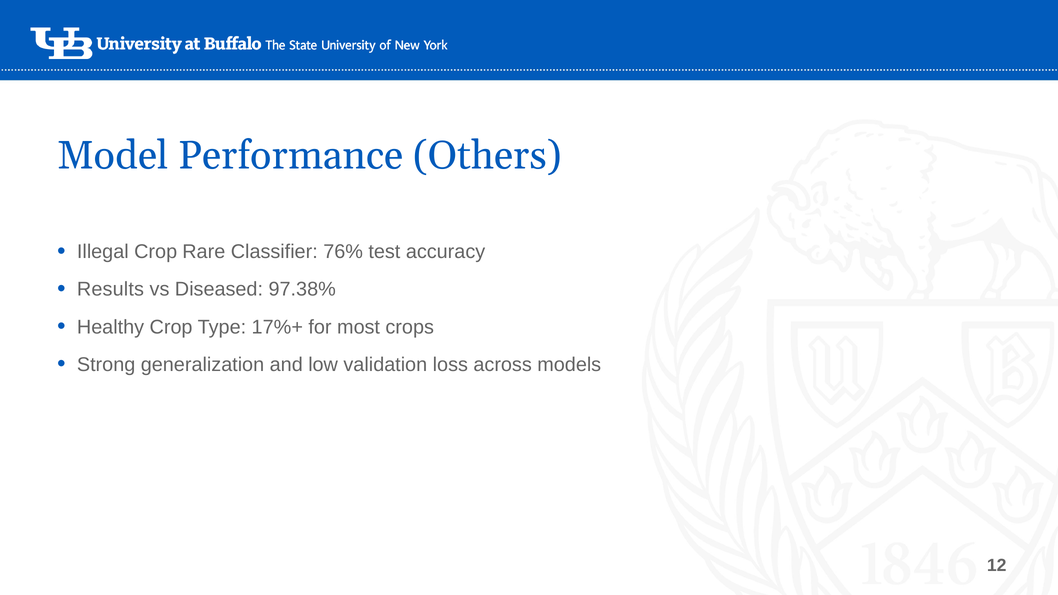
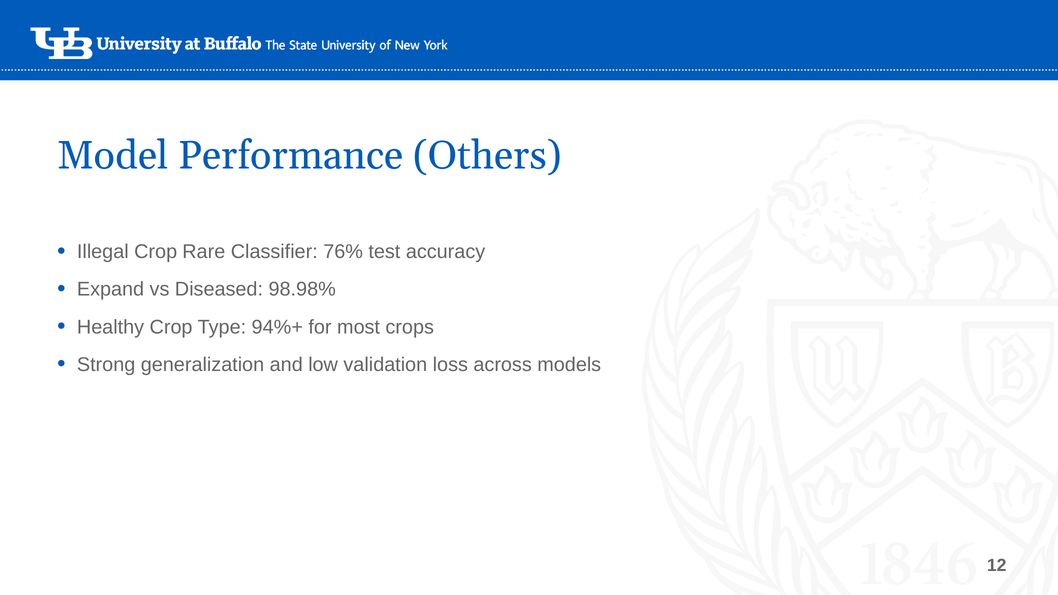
Results: Results -> Expand
97.38%: 97.38% -> 98.98%
17%+: 17%+ -> 94%+
